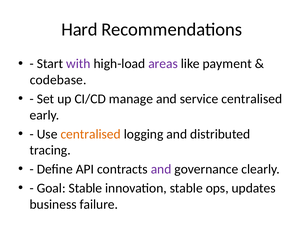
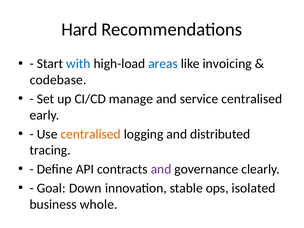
with colour: purple -> blue
areas colour: purple -> blue
payment: payment -> invoicing
Goal Stable: Stable -> Down
updates: updates -> isolated
failure: failure -> whole
